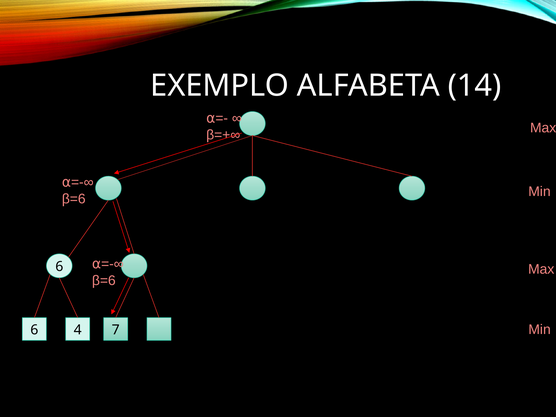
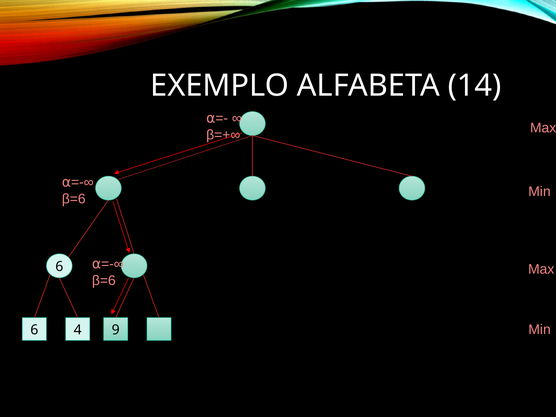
7: 7 -> 9
